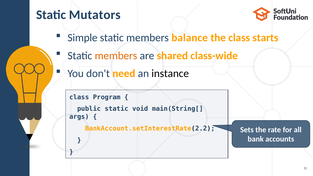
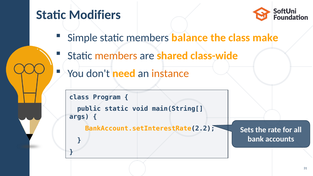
Mutators: Mutators -> Modifiers
starts: starts -> make
instance colour: black -> orange
